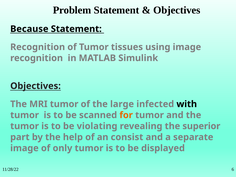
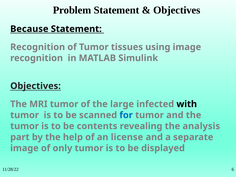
for colour: orange -> blue
violating: violating -> contents
superior: superior -> analysis
consist: consist -> license
